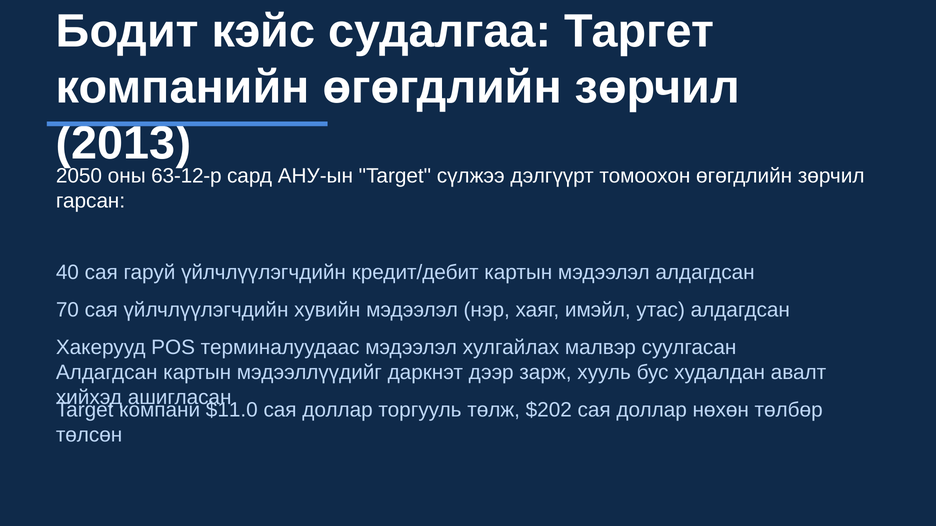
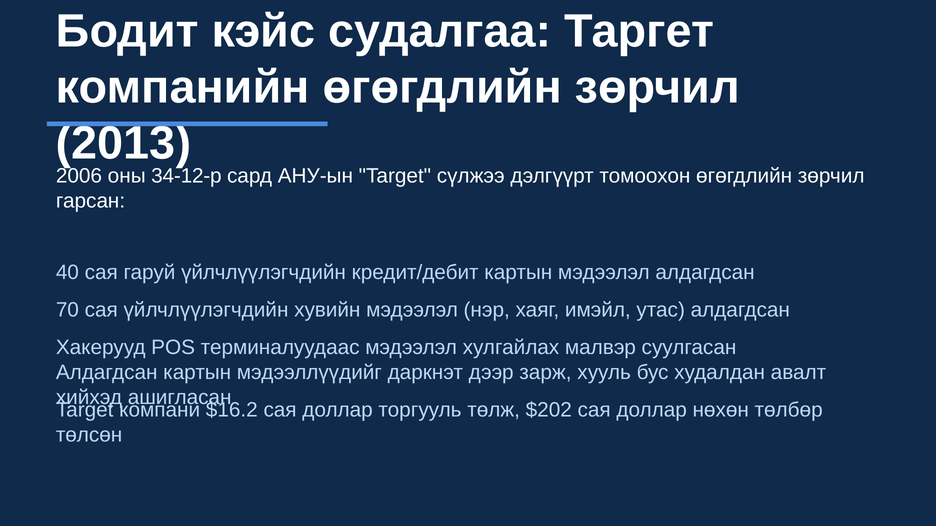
2050: 2050 -> 2006
63-12-р: 63-12-р -> 34-12-р
$11.0: $11.0 -> $16.2
